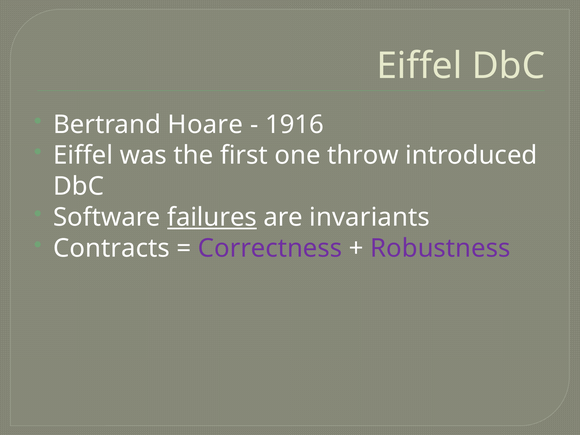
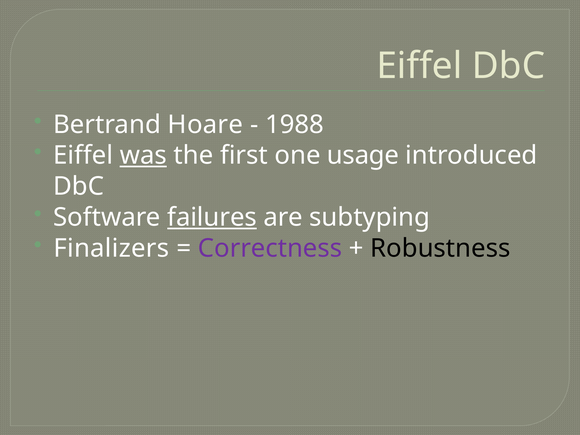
1916: 1916 -> 1988
was underline: none -> present
throw: throw -> usage
invariants: invariants -> subtyping
Contracts: Contracts -> Finalizers
Robustness colour: purple -> black
